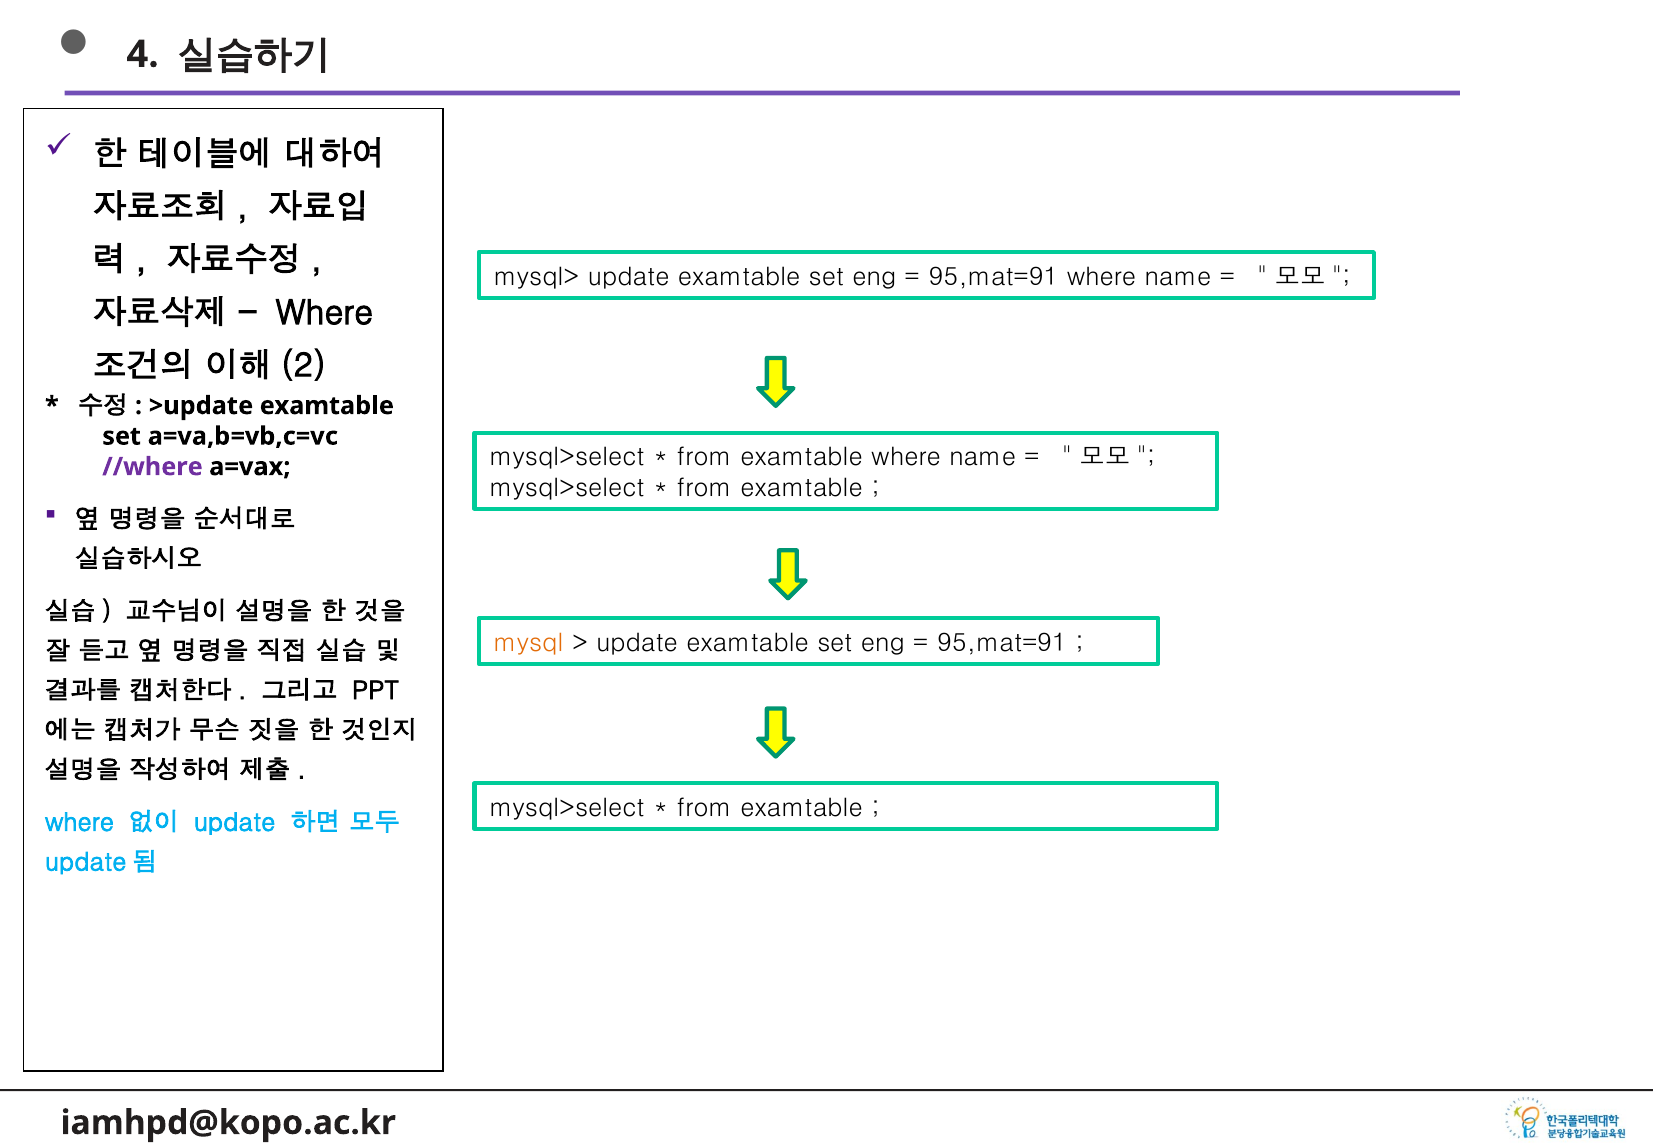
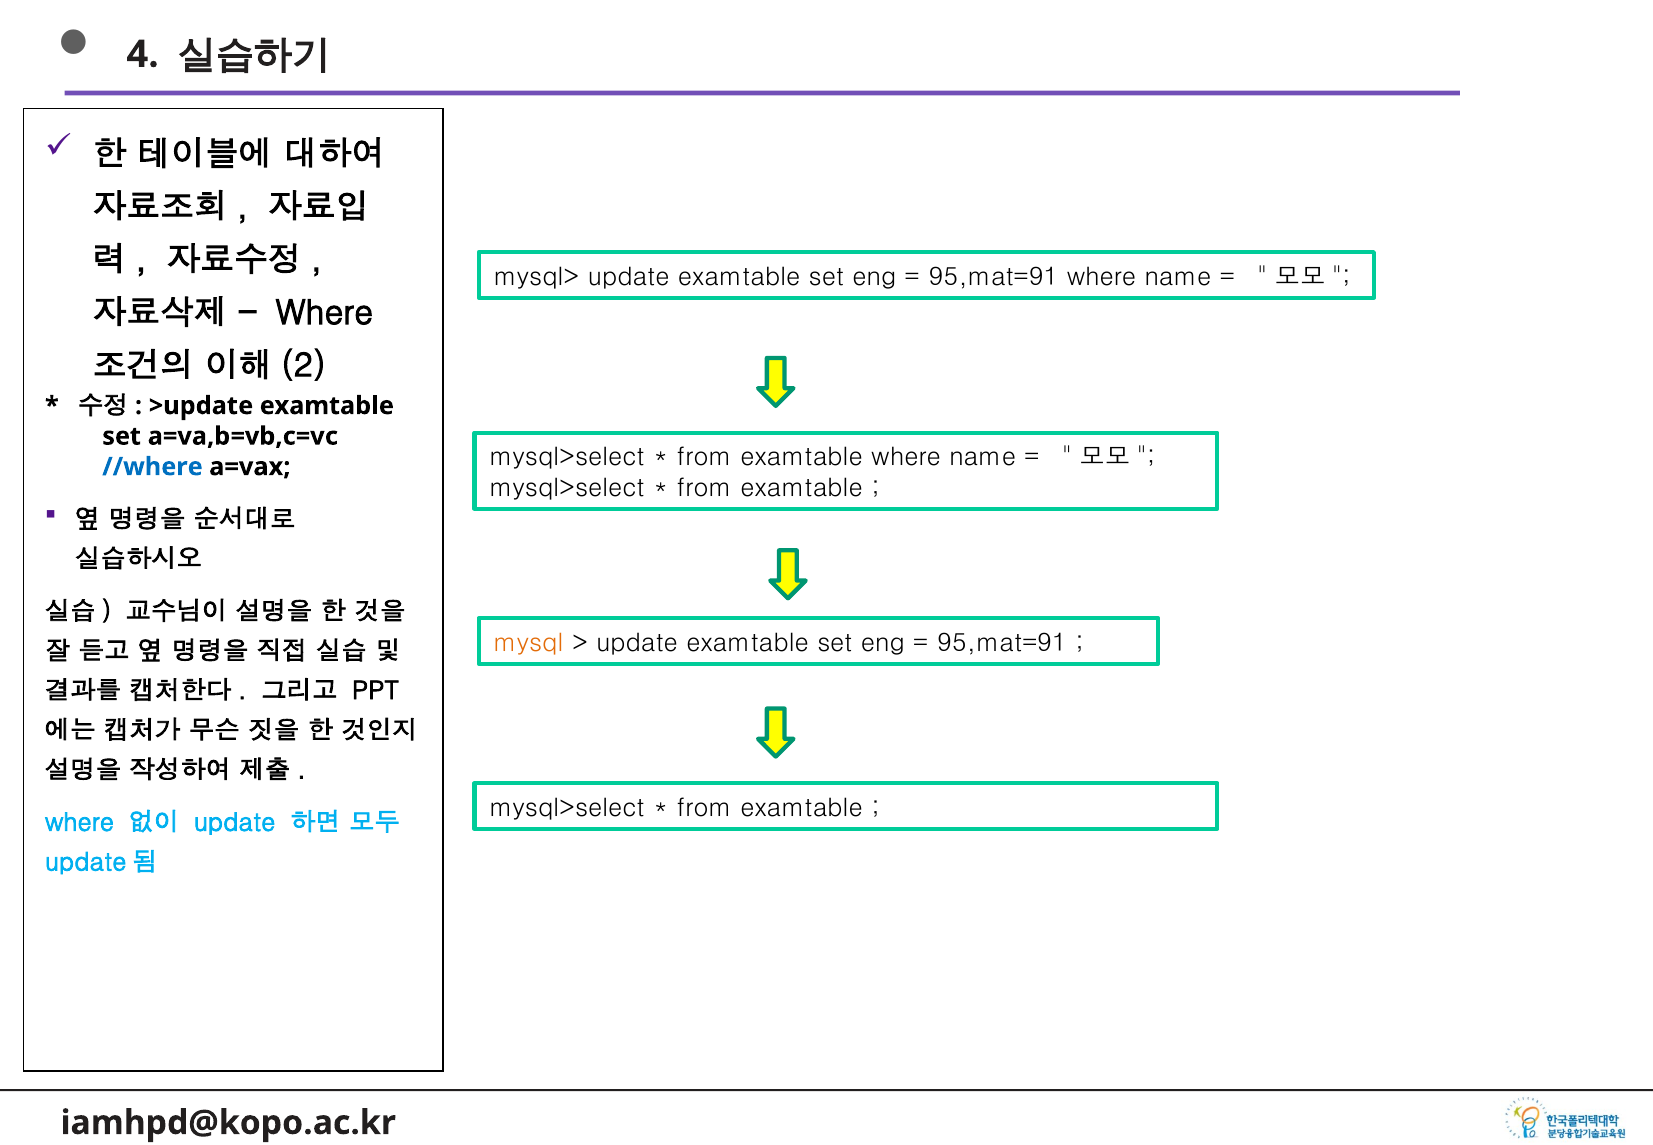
//where colour: purple -> blue
